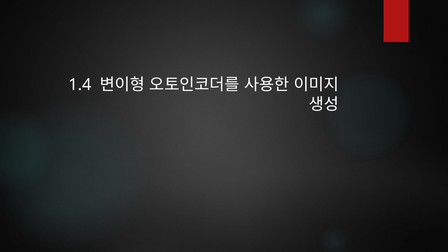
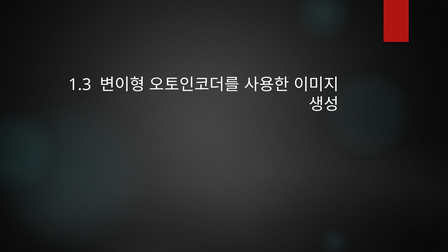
1.4: 1.4 -> 1.3
